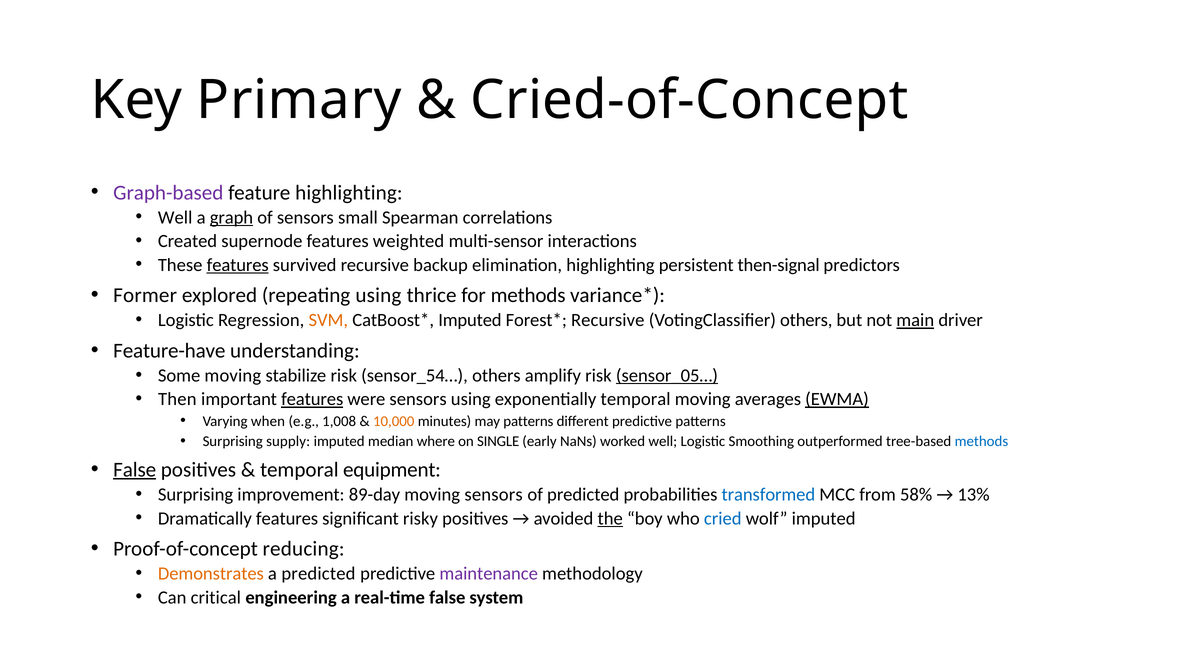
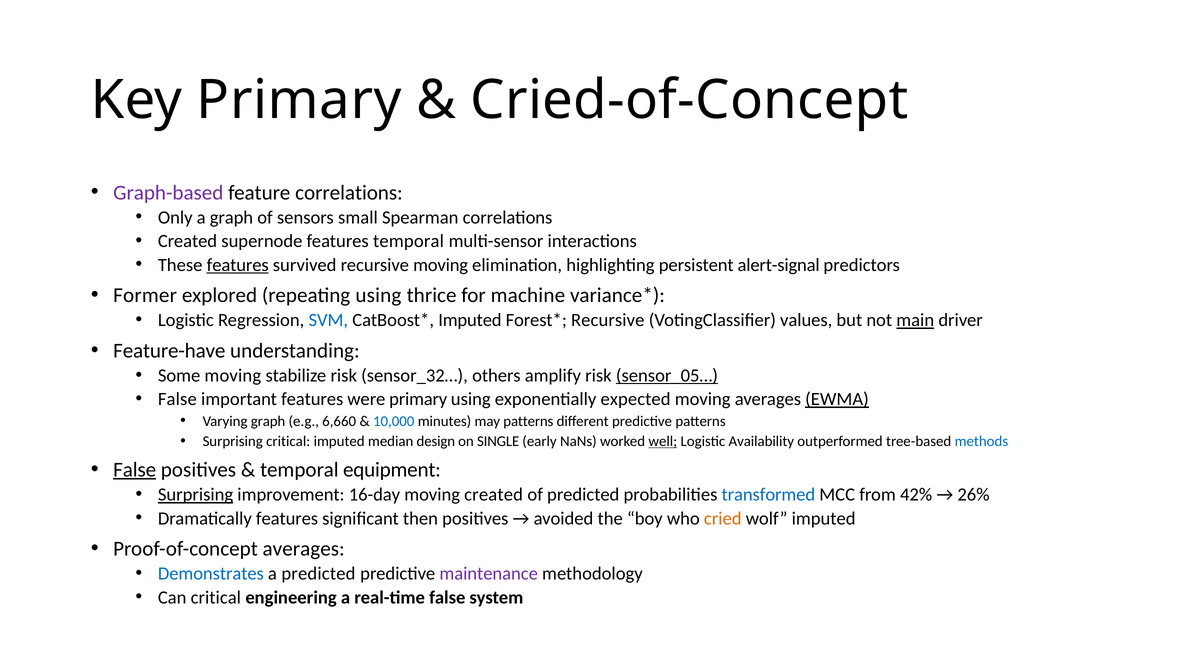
feature highlighting: highlighting -> correlations
Well at (175, 217): Well -> Only
graph at (231, 217) underline: present -> none
features weighted: weighted -> temporal
recursive backup: backup -> moving
then-signal: then-signal -> alert-signal
for methods: methods -> machine
SVM colour: orange -> blue
VotingClassifier others: others -> values
sensor_54…: sensor_54… -> sensor_32…
Then at (177, 399): Then -> False
features at (312, 399) underline: present -> none
were sensors: sensors -> primary
exponentially temporal: temporal -> expected
Varying when: when -> graph
1,008: 1,008 -> 6,660
10,000 colour: orange -> blue
Surprising supply: supply -> critical
where: where -> design
well at (663, 441) underline: none -> present
Smoothing: Smoothing -> Availability
Surprising at (196, 494) underline: none -> present
89-day: 89-day -> 16-day
moving sensors: sensors -> created
58%: 58% -> 42%
13%: 13% -> 26%
risky: risky -> then
the underline: present -> none
cried colour: blue -> orange
Proof-of-concept reducing: reducing -> averages
Demonstrates colour: orange -> blue
